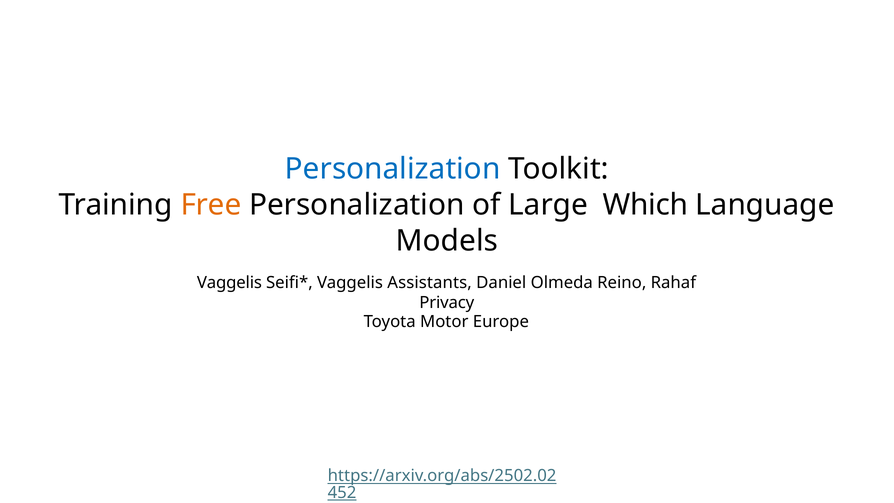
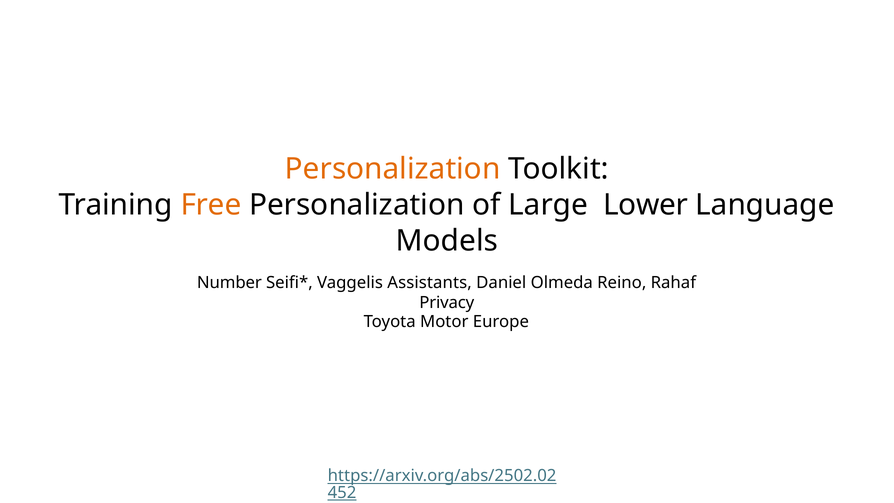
Personalization at (393, 169) colour: blue -> orange
Which: Which -> Lower
Vaggelis at (229, 282): Vaggelis -> Number
